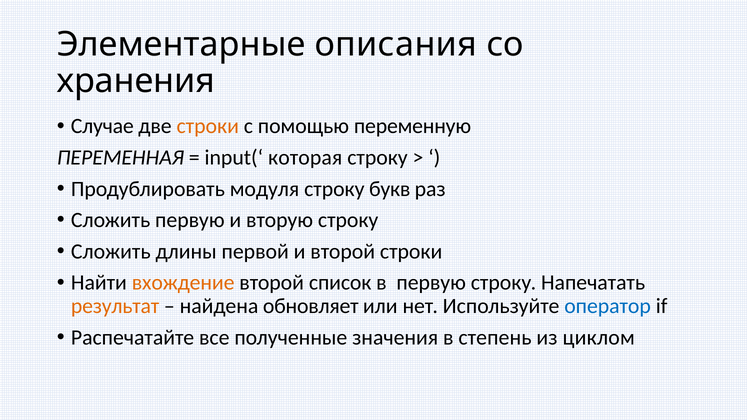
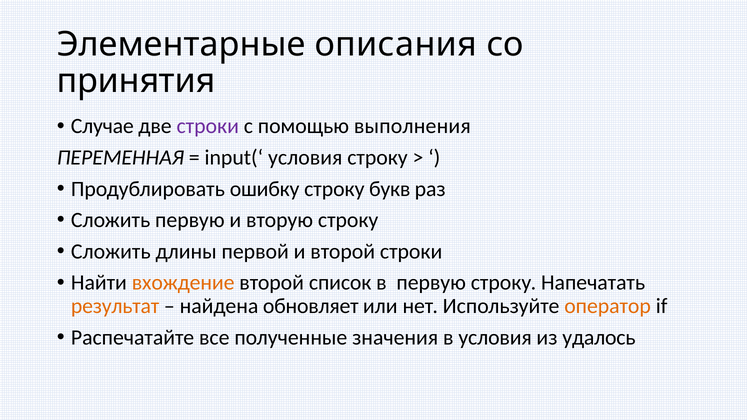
хранения: хранения -> принятия
строки at (208, 126) colour: orange -> purple
переменную: переменную -> выполнения
input(‘ которая: которая -> условия
модуля: модуля -> ошибку
оператор colour: blue -> orange
в степень: степень -> условия
циклом: циклом -> удалось
